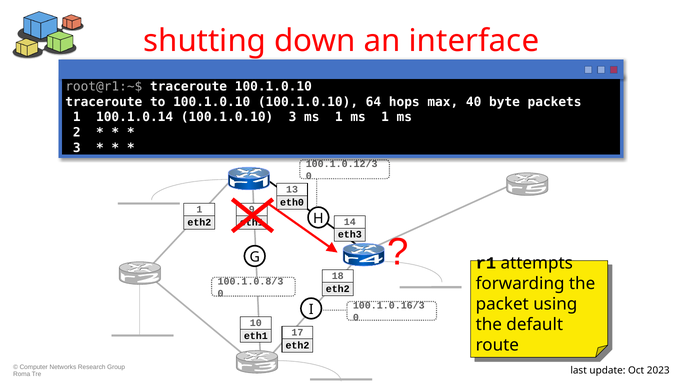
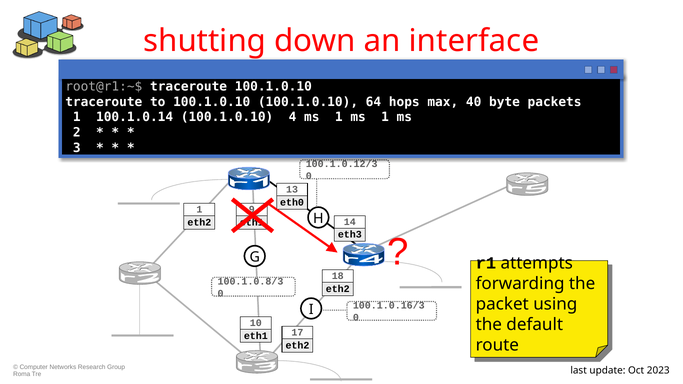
100.1.0.10 3: 3 -> 4
